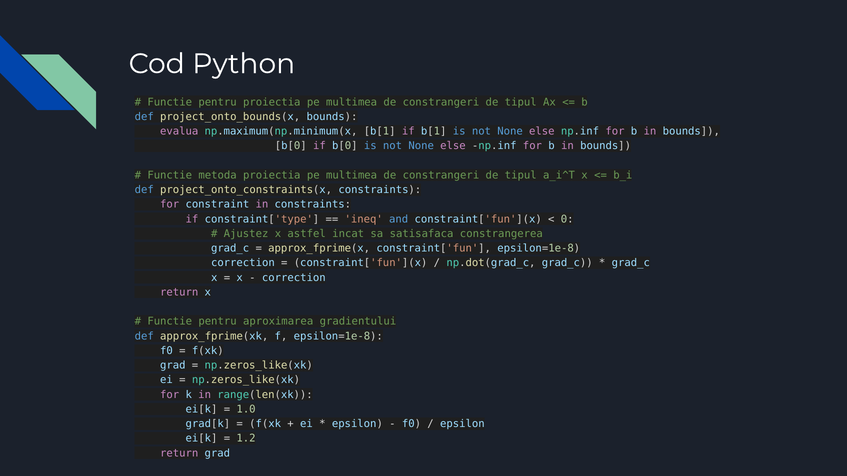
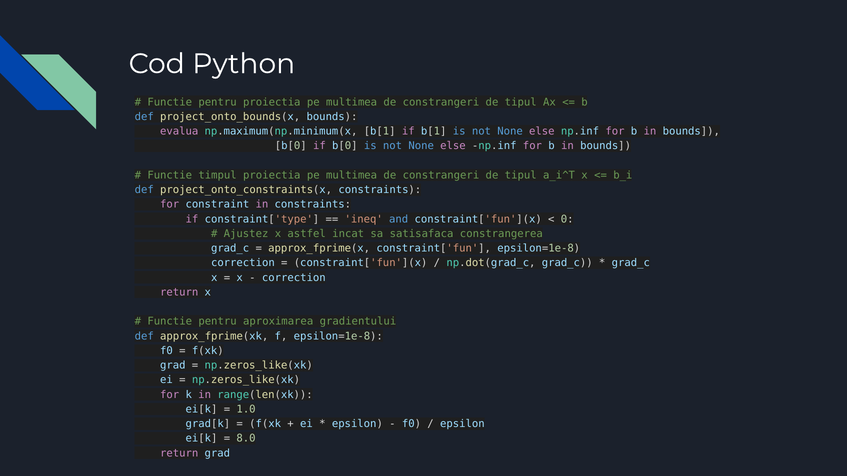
metoda: metoda -> timpul
1.2: 1.2 -> 8.0
